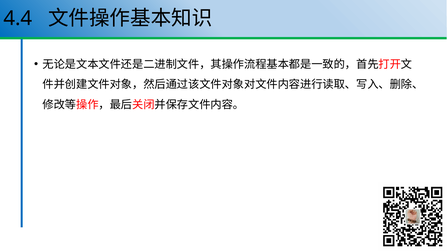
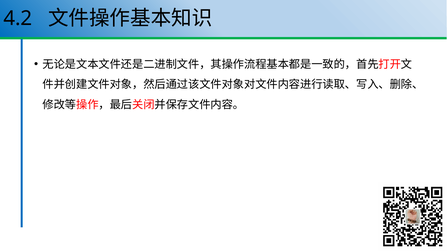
4.4: 4.4 -> 4.2
